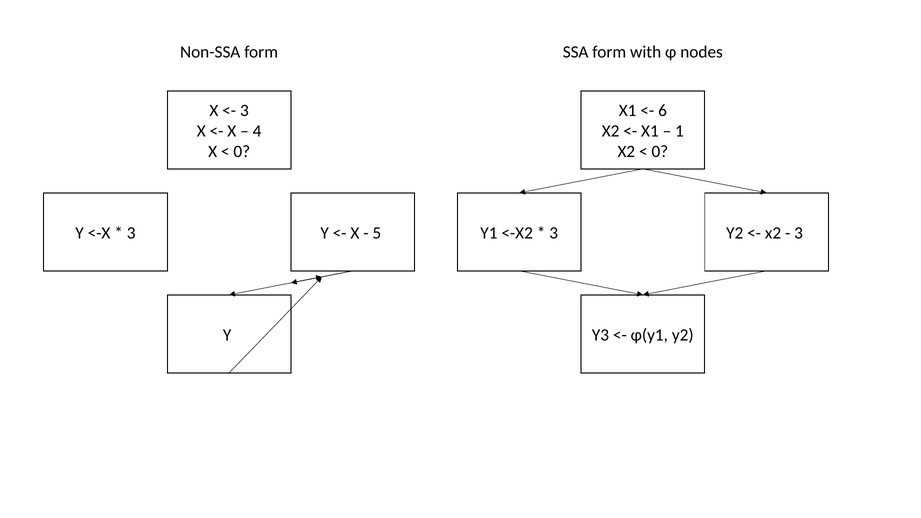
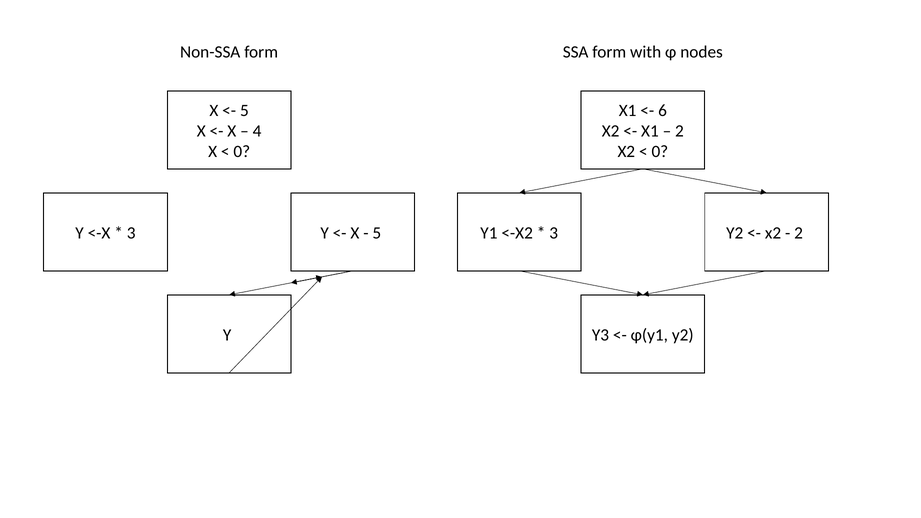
3 at (244, 110): 3 -> 5
1 at (679, 131): 1 -> 2
3 at (799, 233): 3 -> 2
